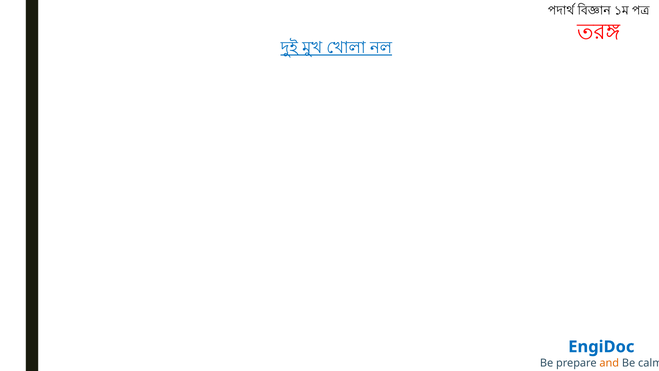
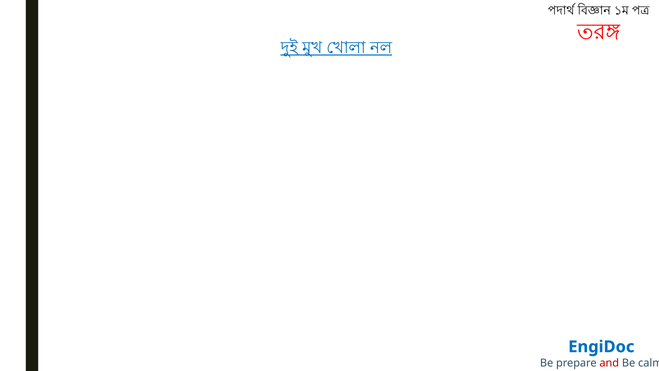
and colour: orange -> red
